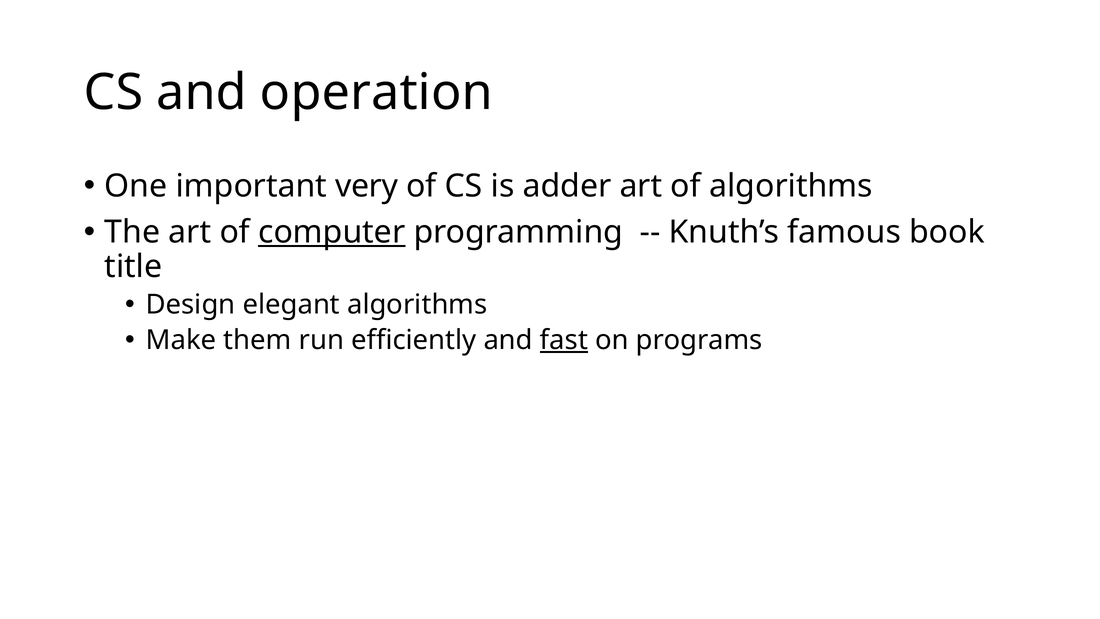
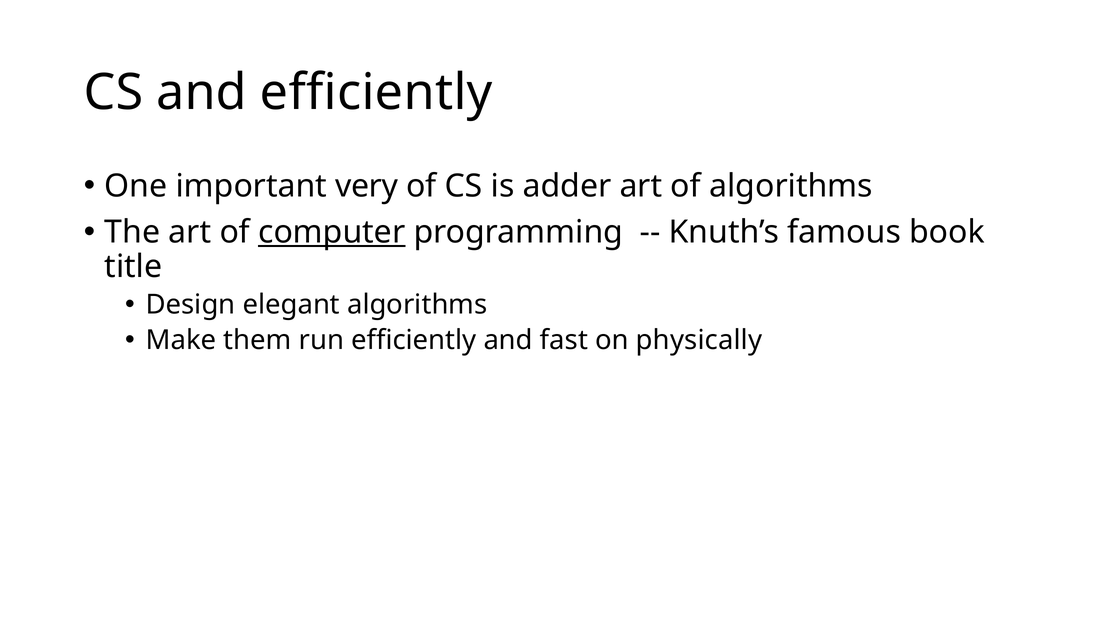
and operation: operation -> efficiently
fast underline: present -> none
programs: programs -> physically
